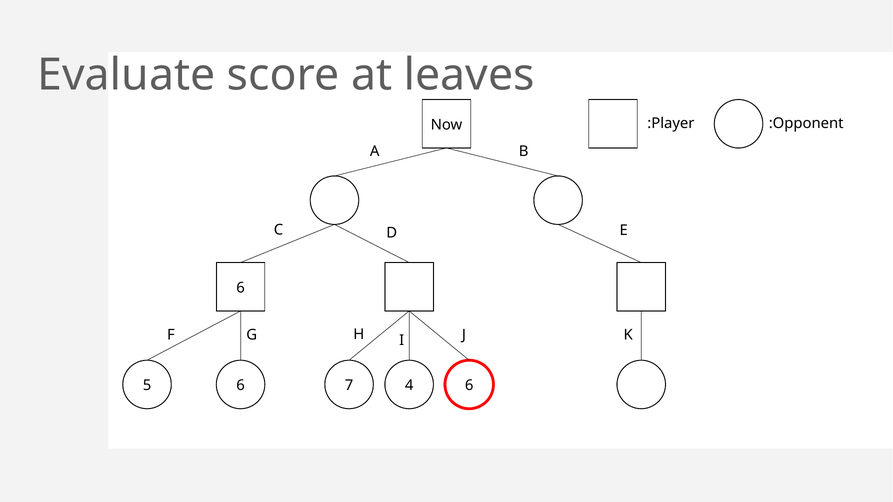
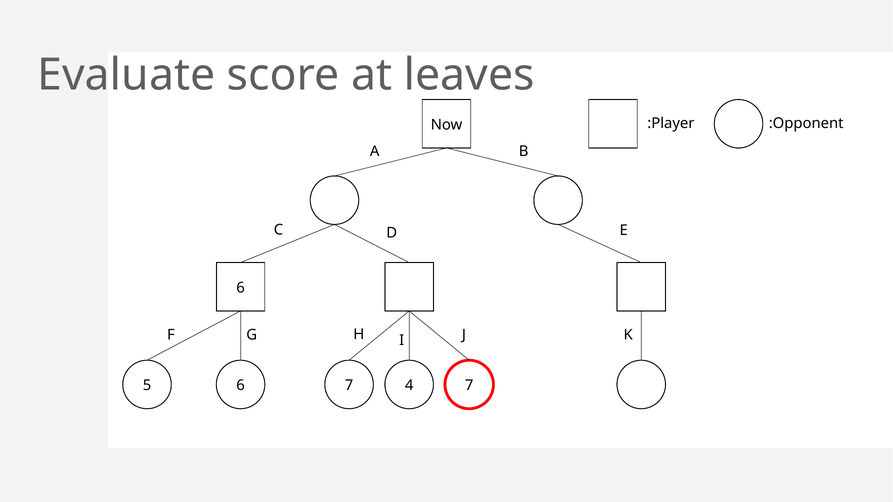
4 6: 6 -> 7
